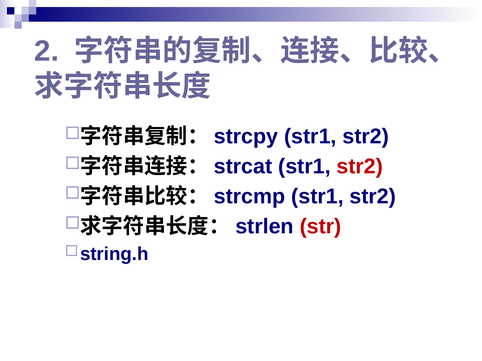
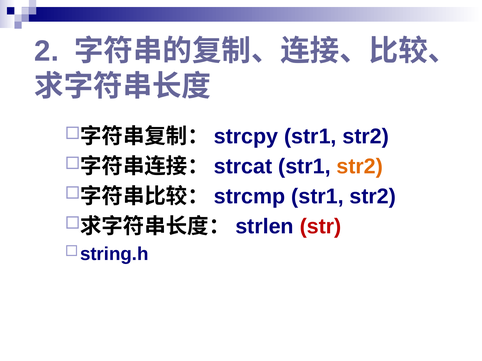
str2 at (360, 167) colour: red -> orange
